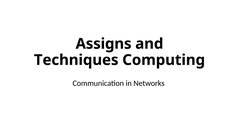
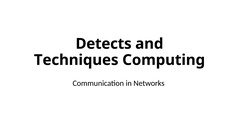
Assigns: Assigns -> Detects
